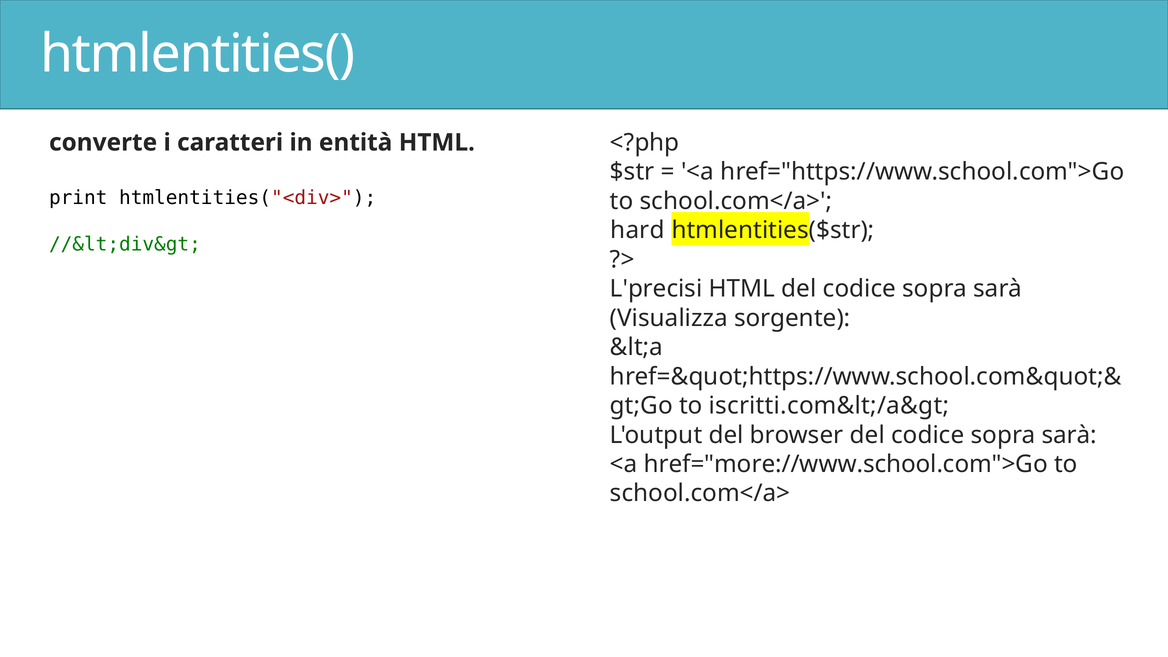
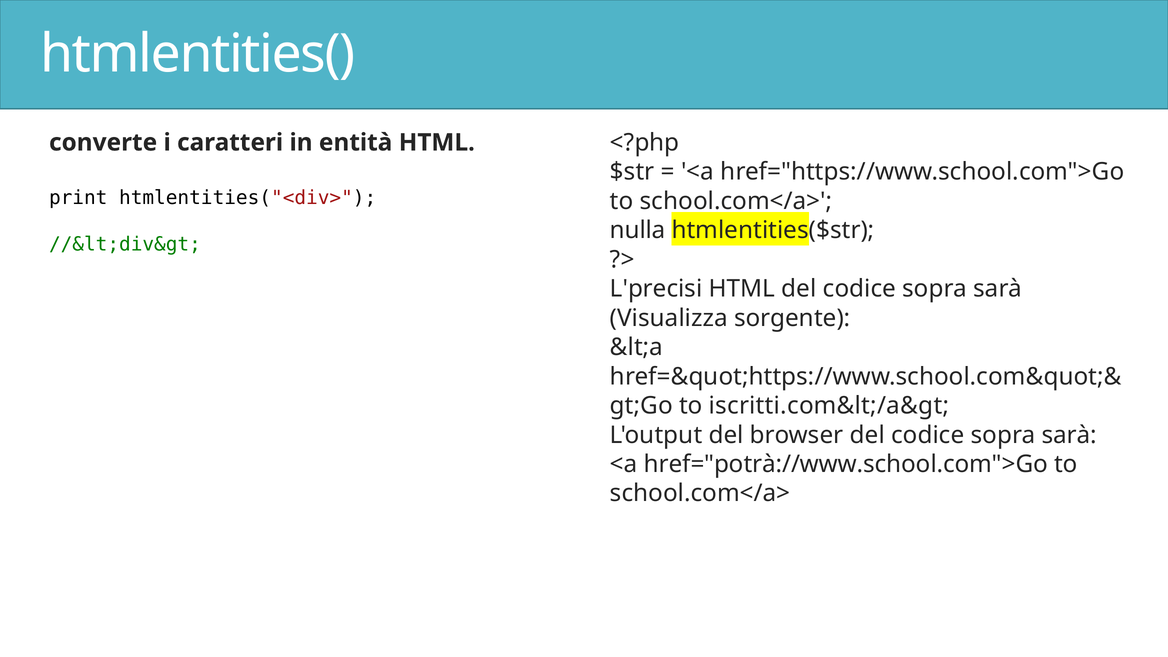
hard: hard -> nulla
href="more://www.school.com">Go: href="more://www.school.com">Go -> href="potrà://www.school.com">Go
